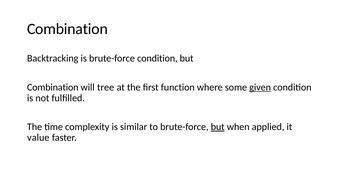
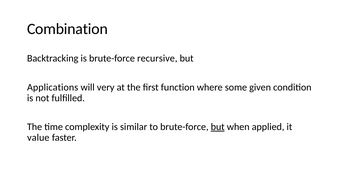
brute-force condition: condition -> recursive
Combination at (53, 87): Combination -> Applications
tree: tree -> very
given underline: present -> none
